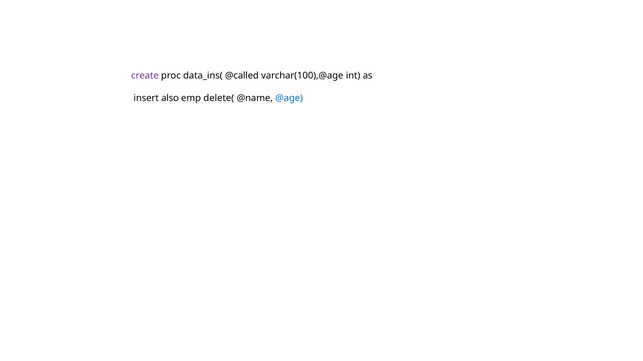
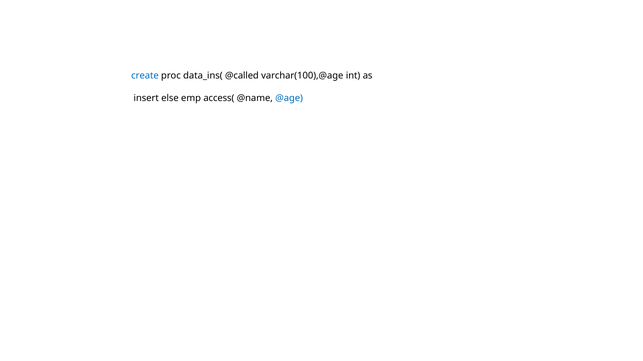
create colour: purple -> blue
also: also -> else
delete(: delete( -> access(
